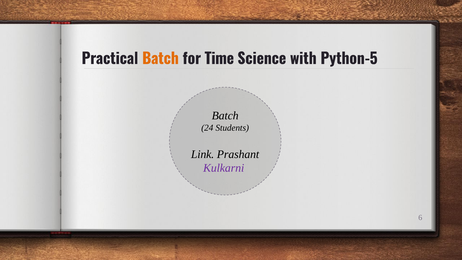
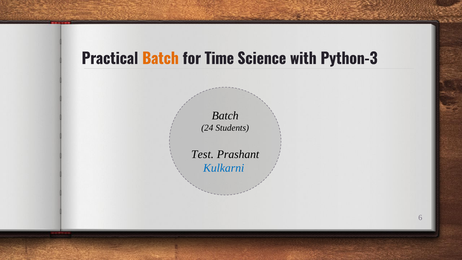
Python-5: Python-5 -> Python-3
Link: Link -> Test
Kulkarni colour: purple -> blue
